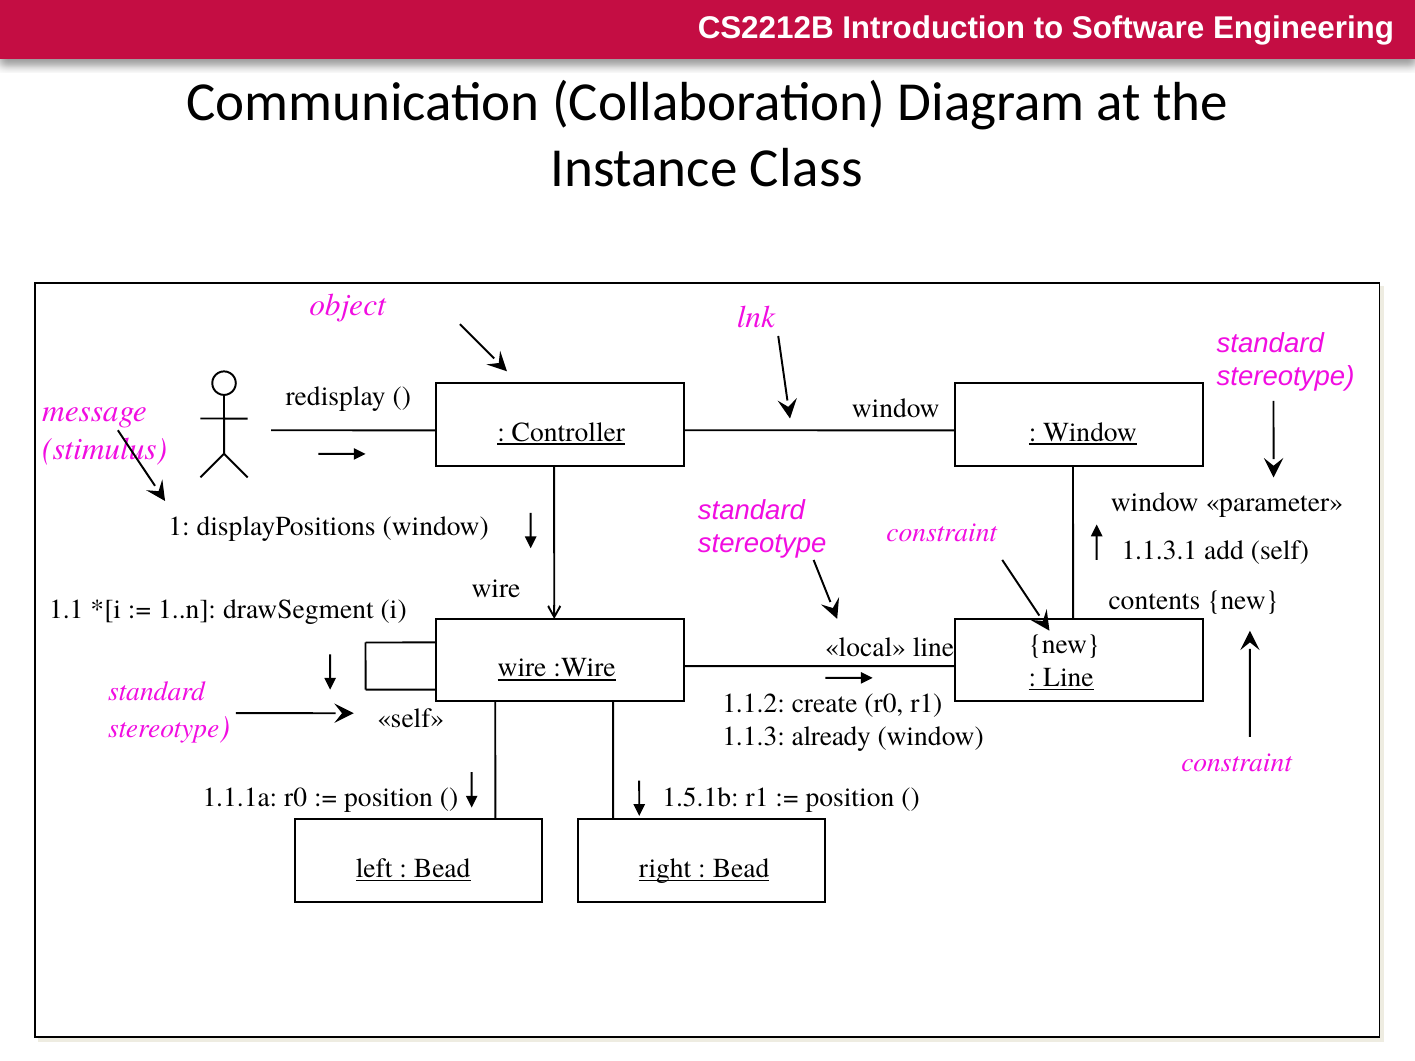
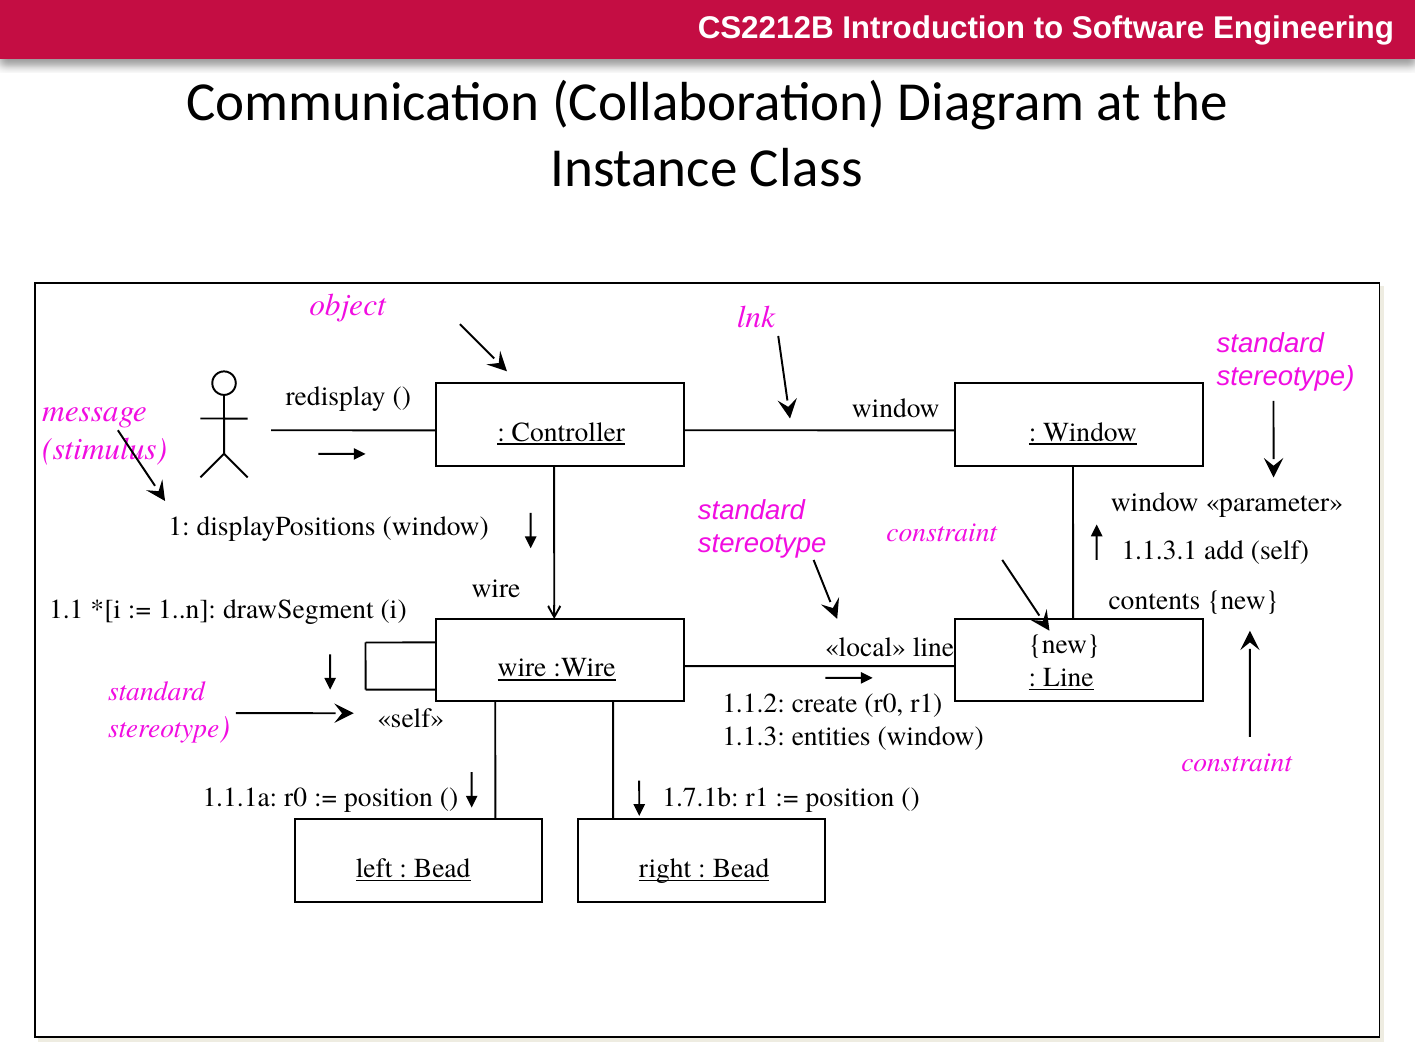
already: already -> entities
1.5.1b: 1.5.1b -> 1.7.1b
